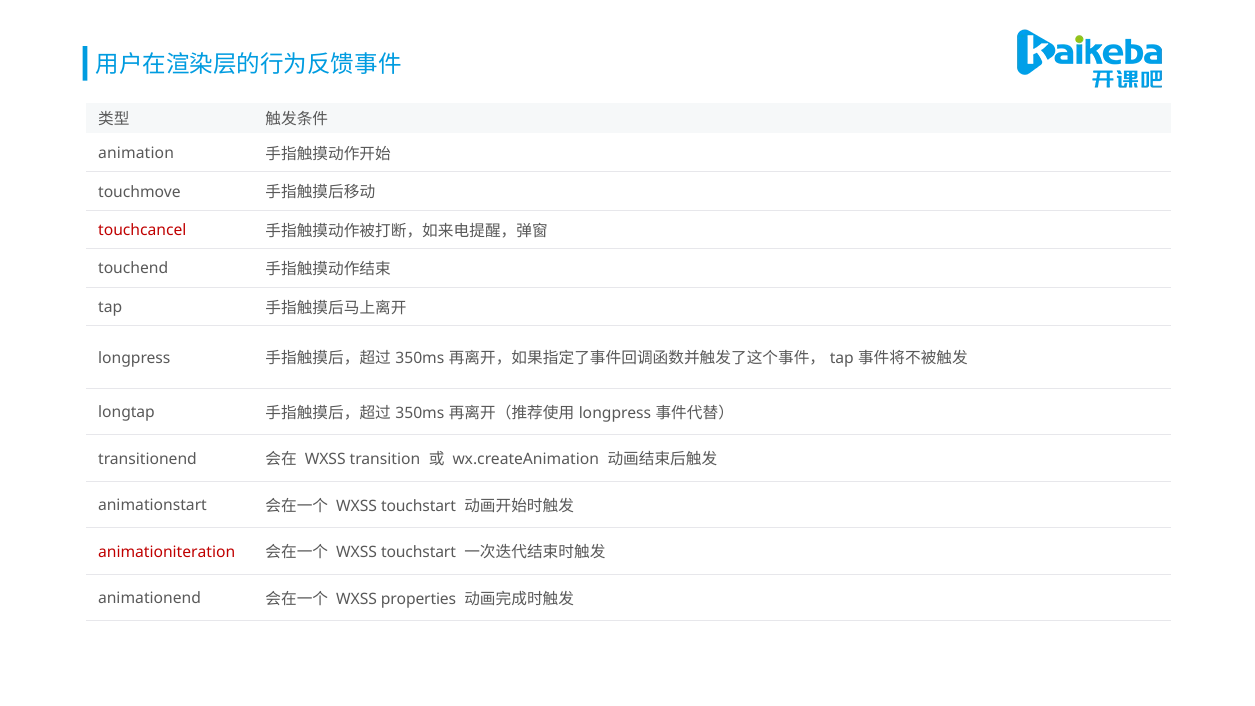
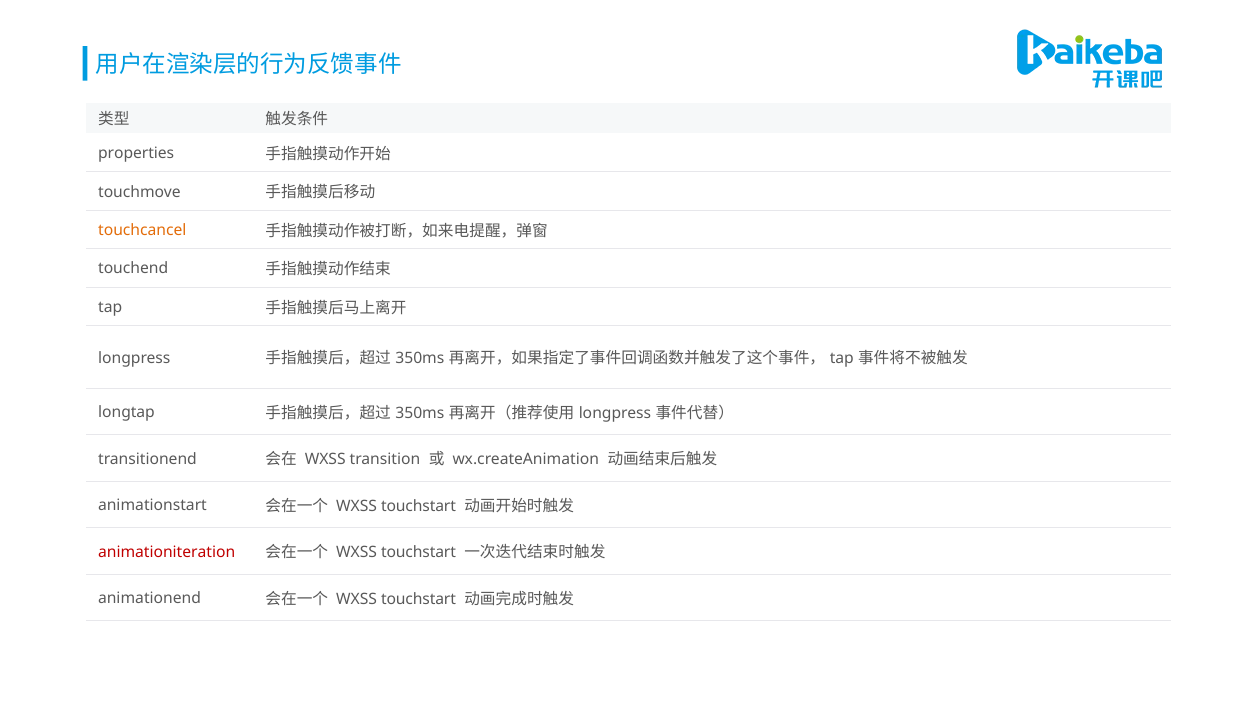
animation: animation -> properties
touchcancel colour: red -> orange
properties at (419, 599): properties -> touchstart
